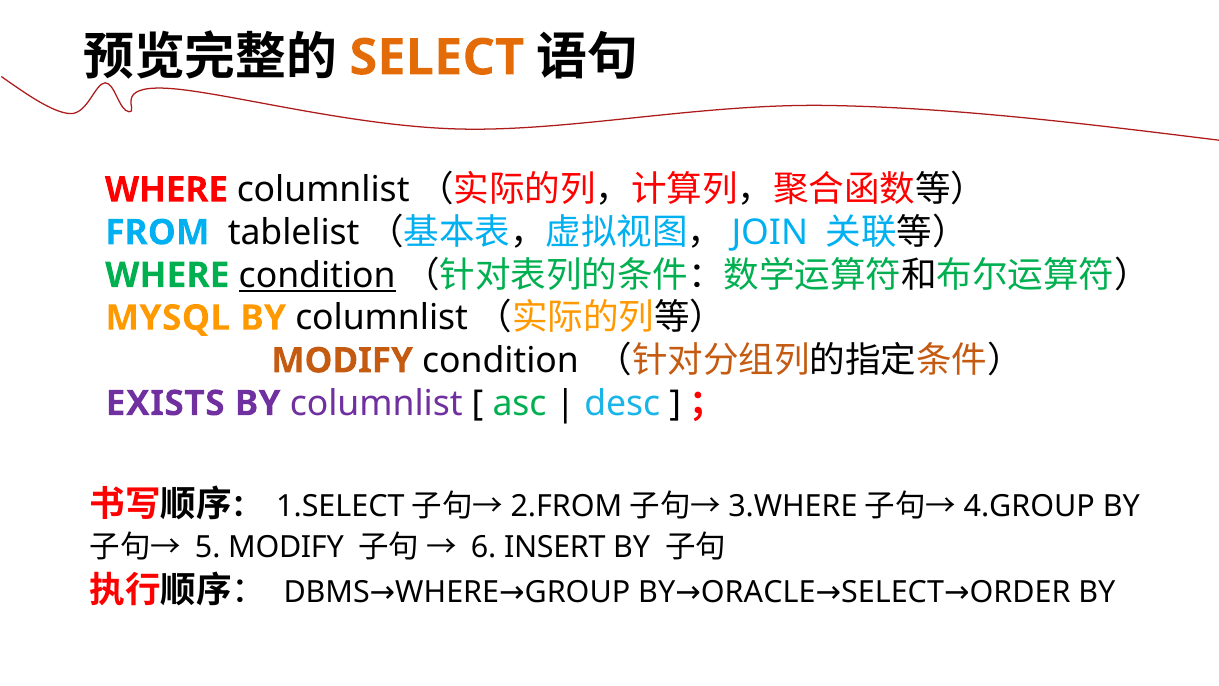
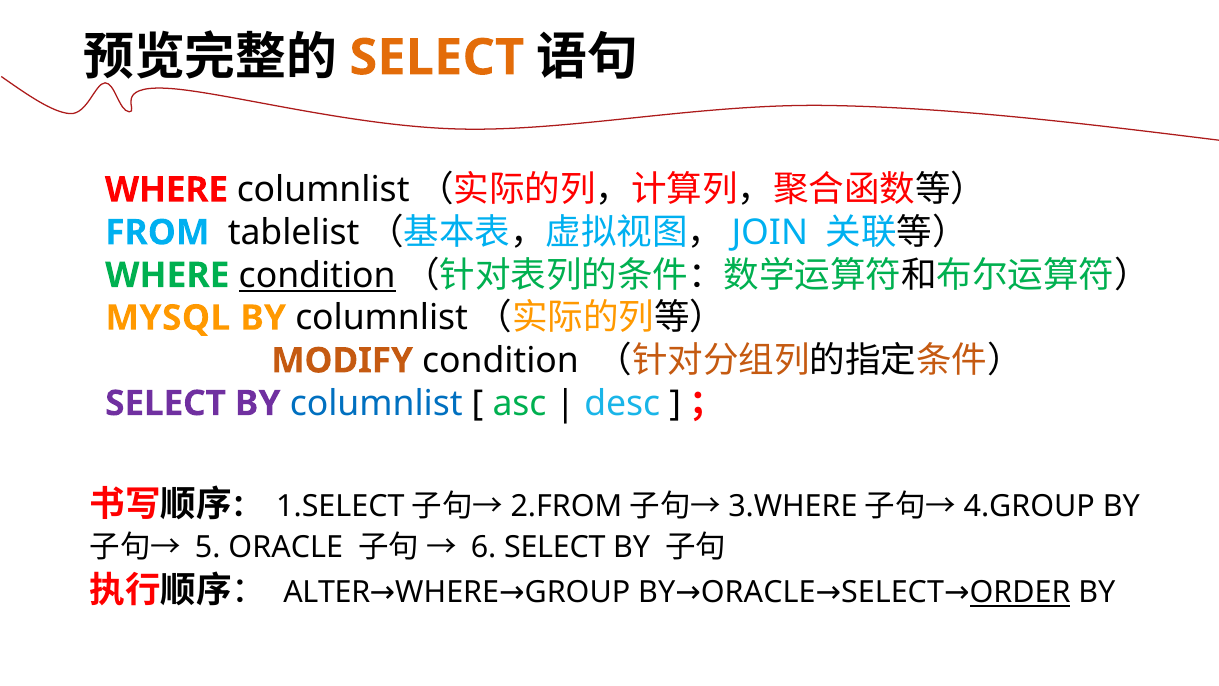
EXISTS at (165, 403): EXISTS -> SELECT
columnlist at (376, 403) colour: purple -> blue
5 MODIFY: MODIFY -> ORACLE
6 INSERT: INSERT -> SELECT
DBMS: DBMS -> ALTER
ORDER underline: none -> present
